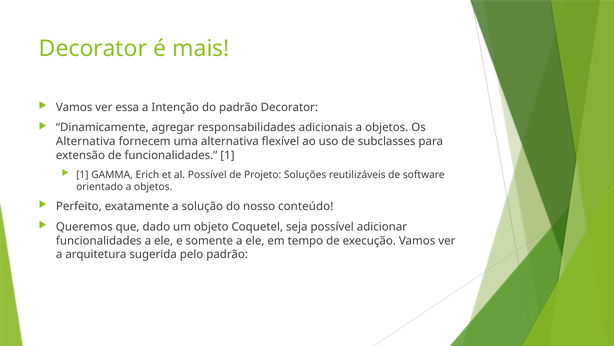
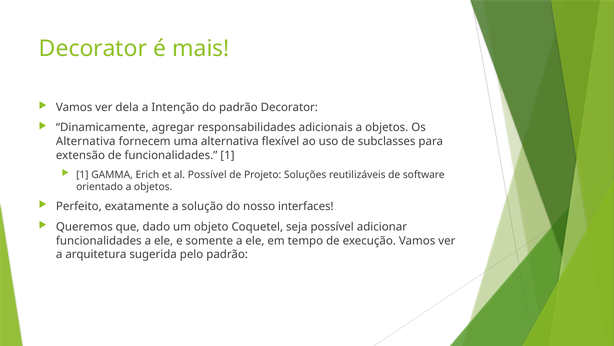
essa: essa -> dela
conteúdo: conteúdo -> interfaces
